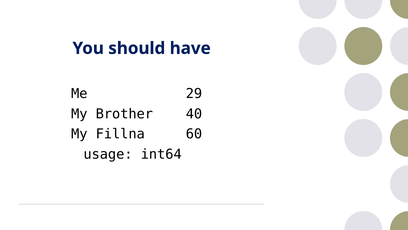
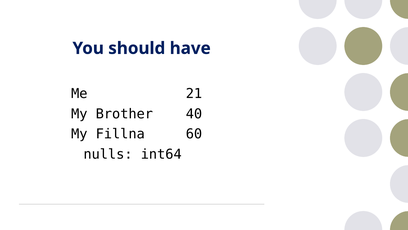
29: 29 -> 21
usage: usage -> nulls
